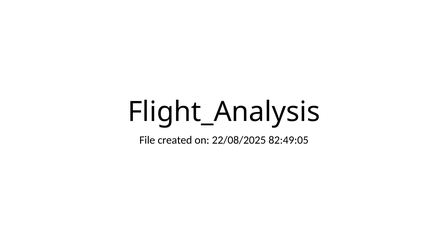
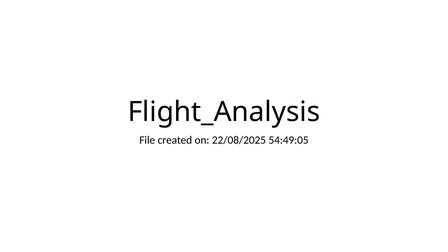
82:49:05: 82:49:05 -> 54:49:05
